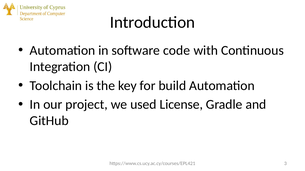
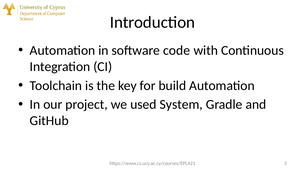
License: License -> System
